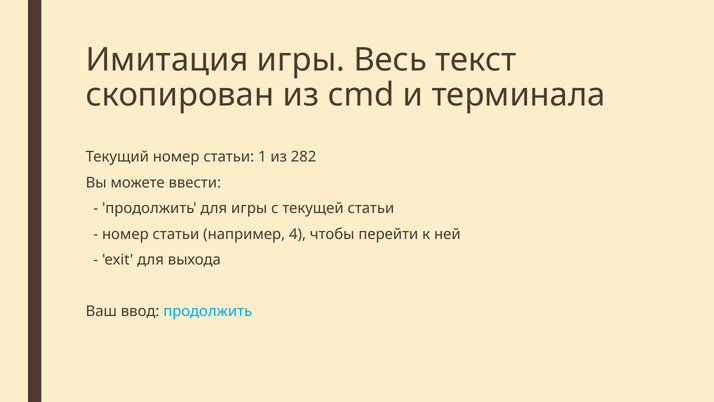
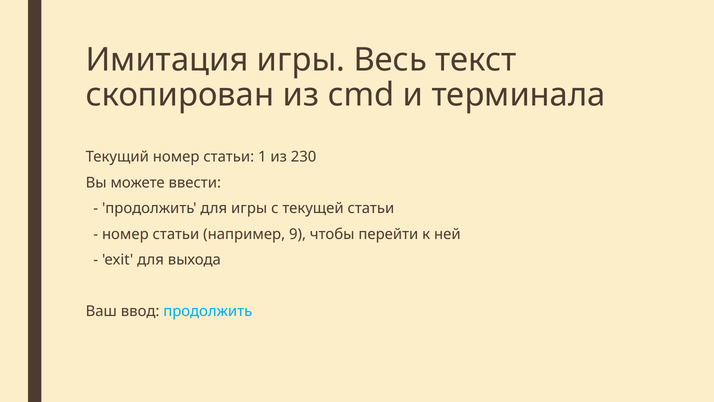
282: 282 -> 230
4: 4 -> 9
